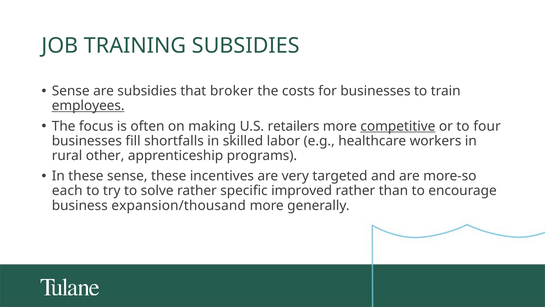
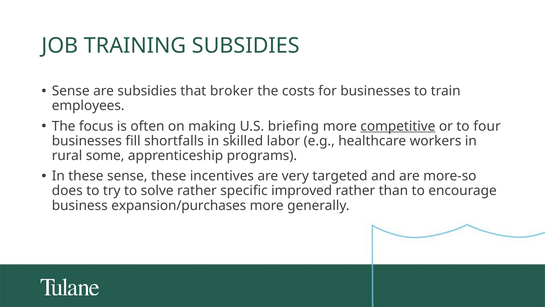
employees underline: present -> none
retailers: retailers -> briefing
other: other -> some
each: each -> does
expansion/thousand: expansion/thousand -> expansion/purchases
